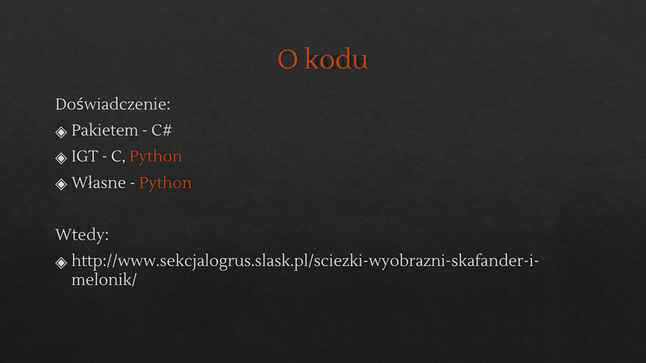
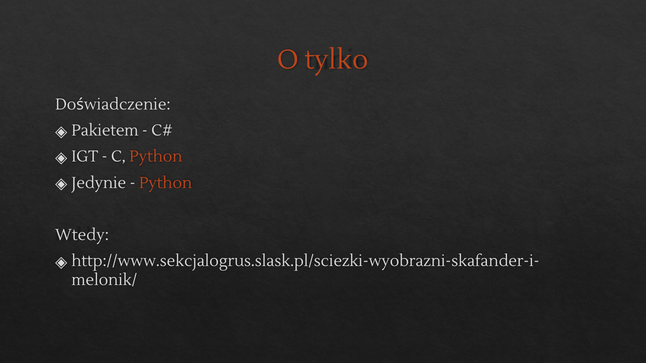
kodu: kodu -> tylko
Własne: Własne -> Jedynie
